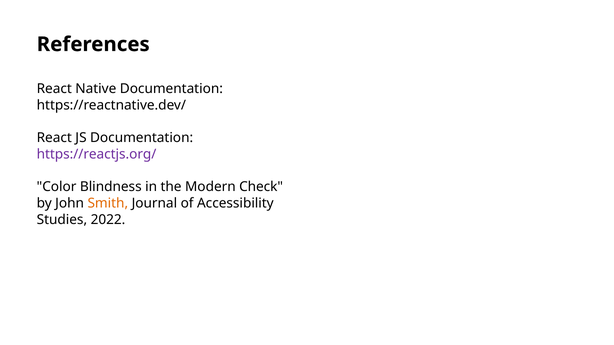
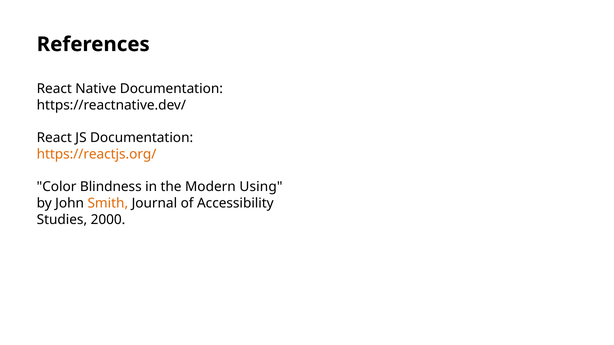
https://reactjs.org/ colour: purple -> orange
Check: Check -> Using
2022: 2022 -> 2000
